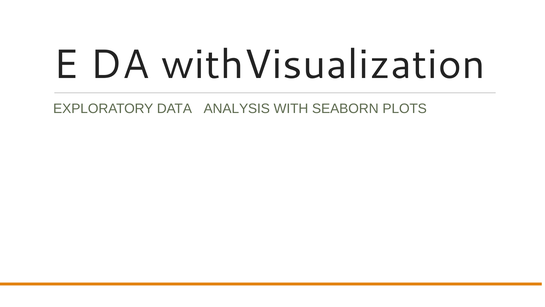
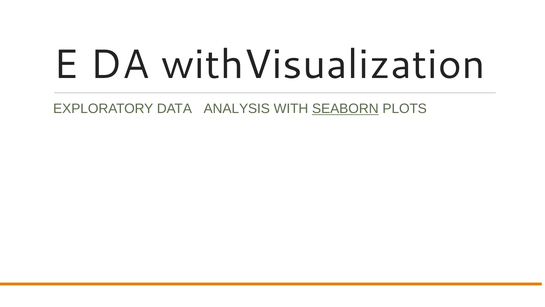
SEABORN underline: none -> present
